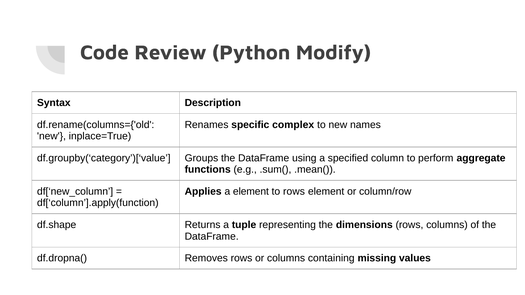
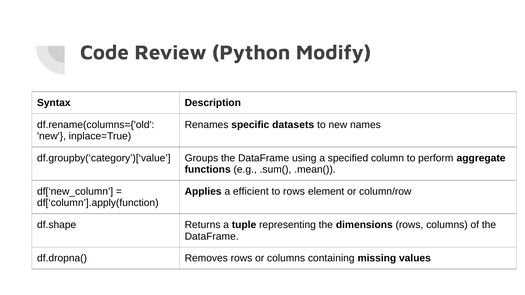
complex: complex -> datasets
a element: element -> efficient
